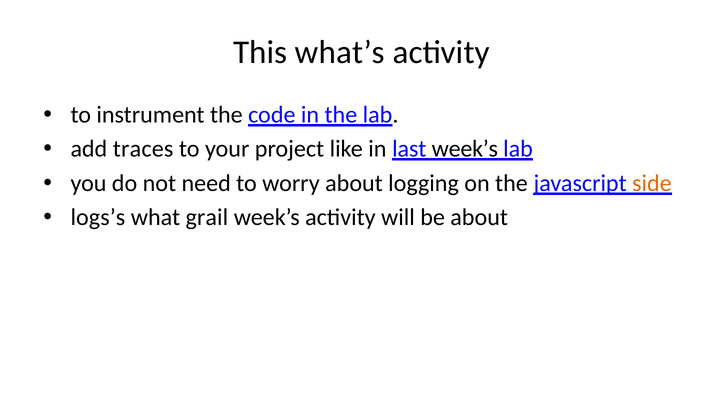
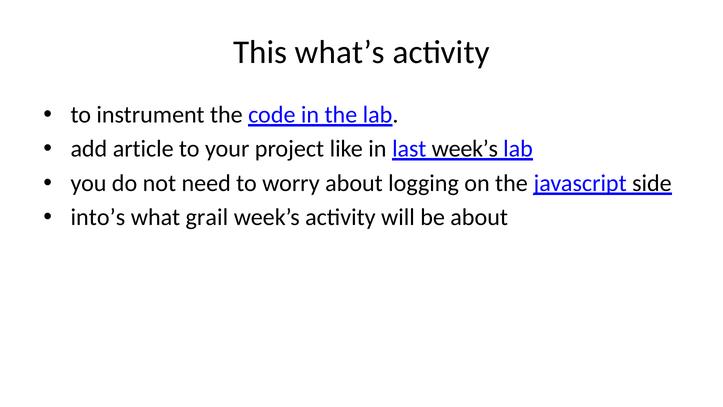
traces: traces -> article
side colour: orange -> black
logs’s: logs’s -> into’s
